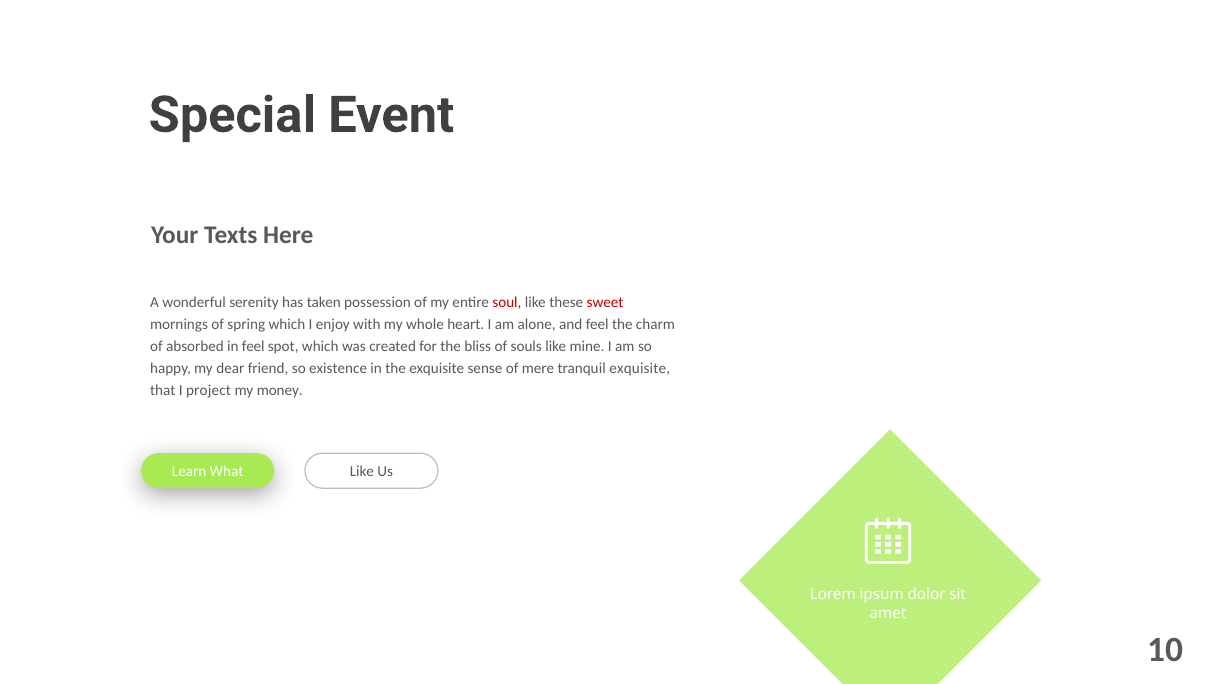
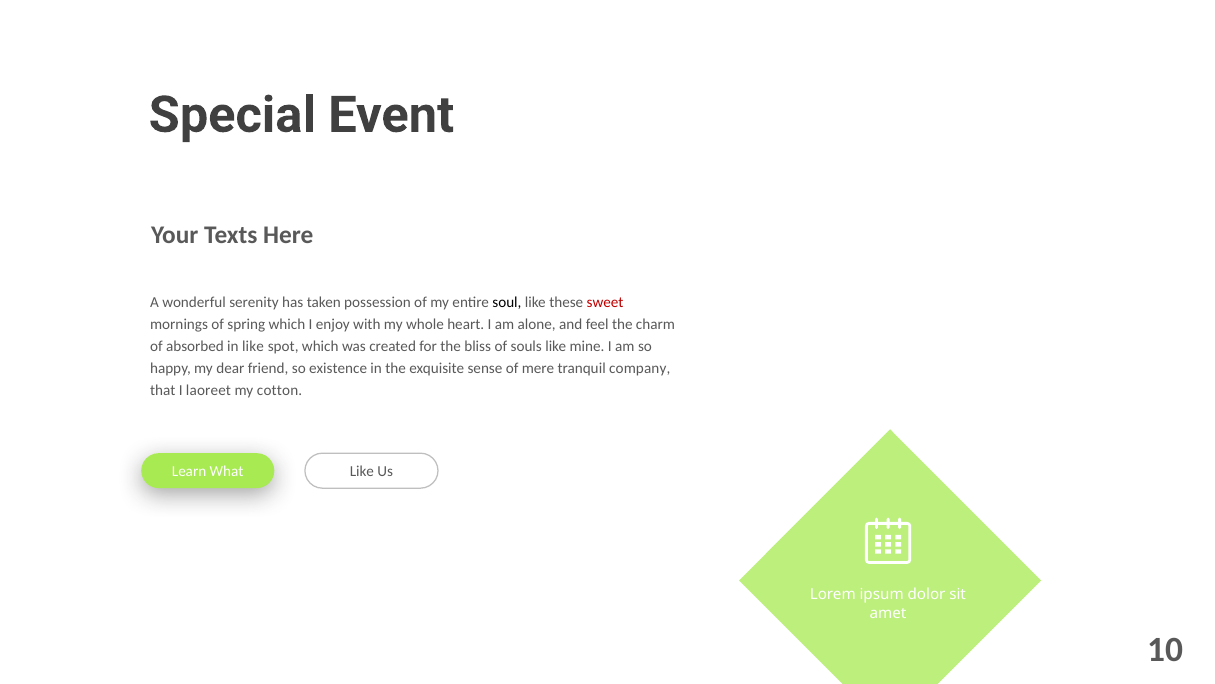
soul colour: red -> black
in feel: feel -> like
tranquil exquisite: exquisite -> company
project: project -> laoreet
money: money -> cotton
